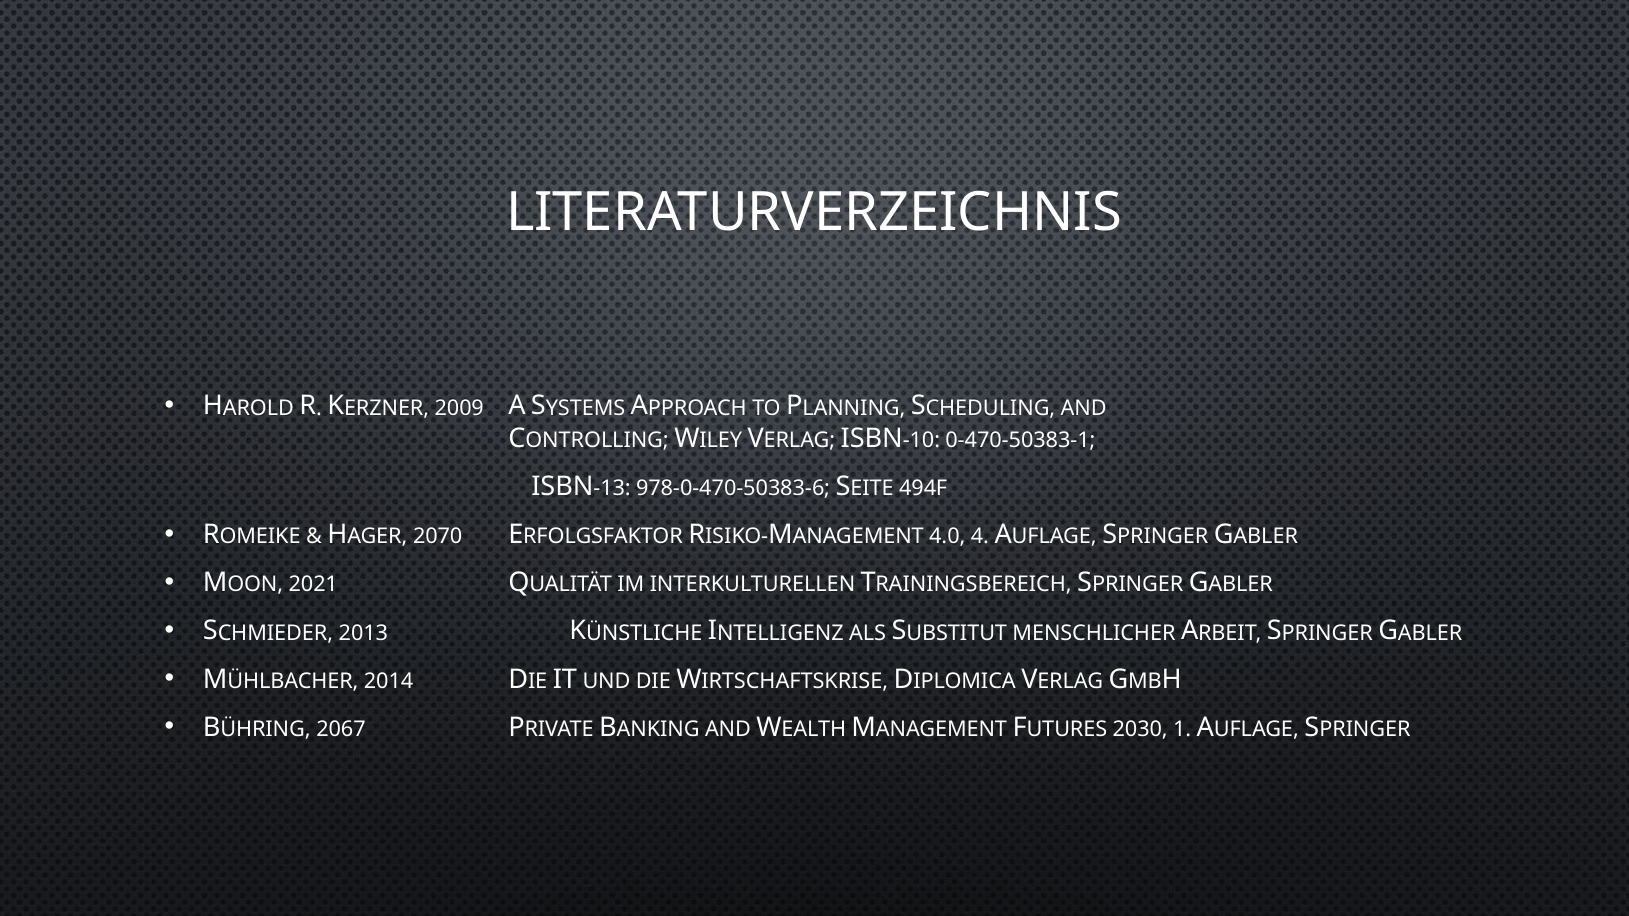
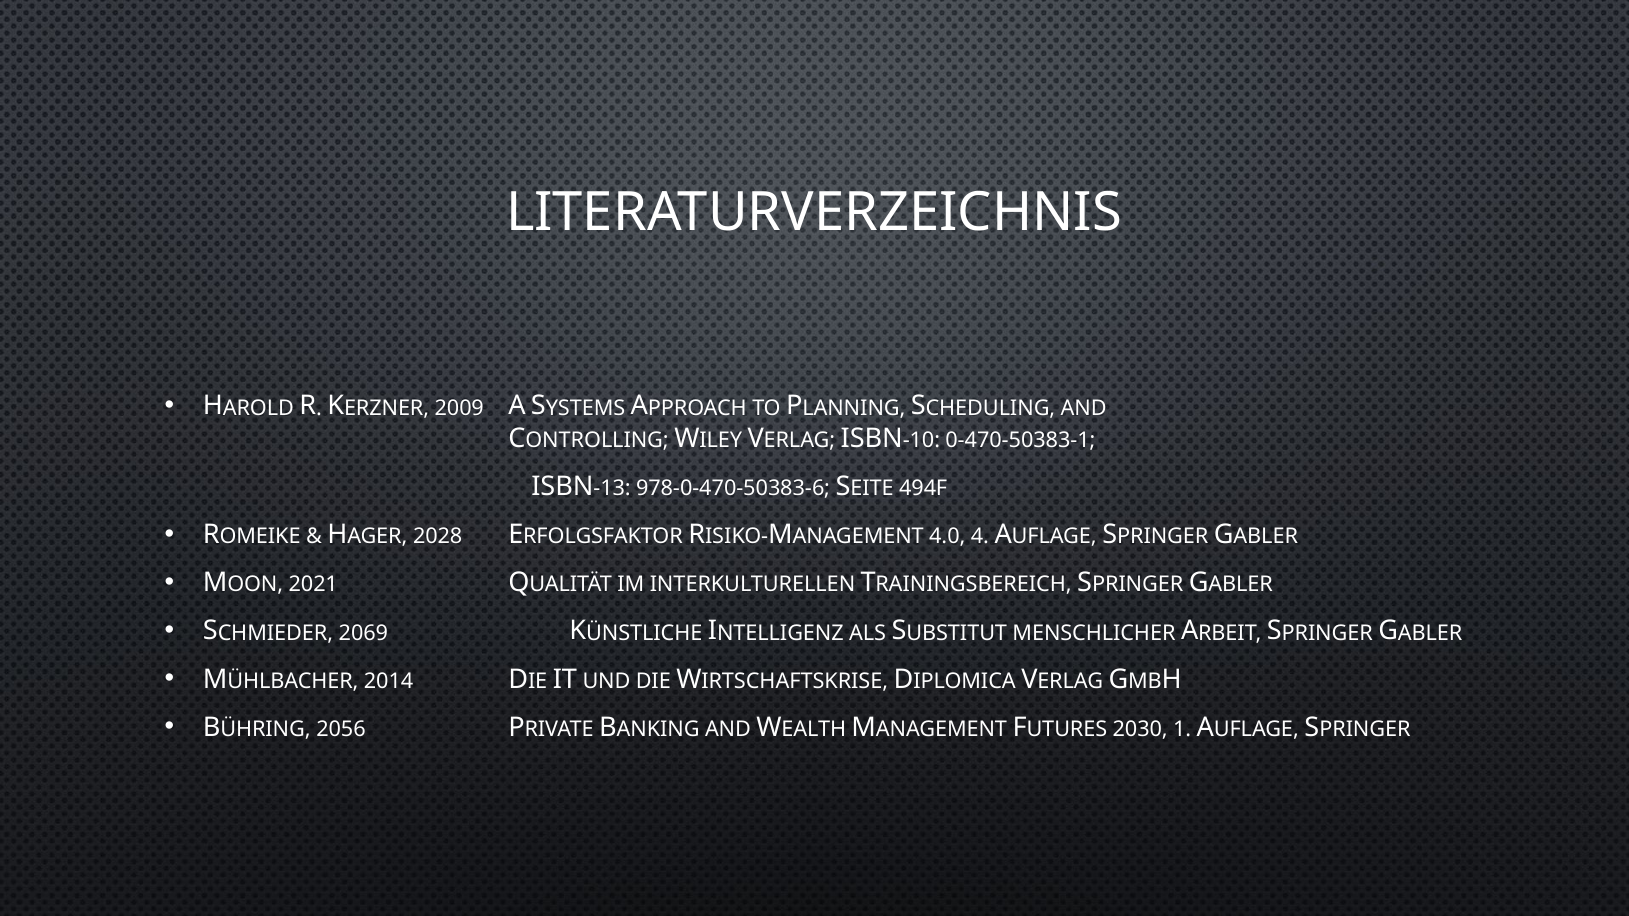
2070: 2070 -> 2028
2013: 2013 -> 2069
2067: 2067 -> 2056
